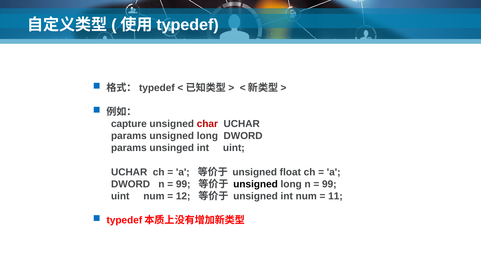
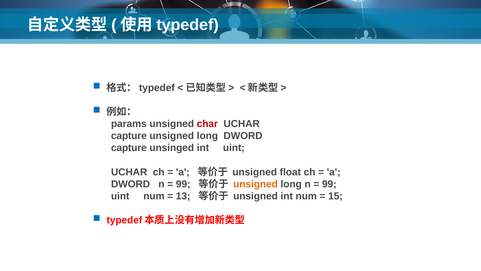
capture: capture -> params
params at (129, 136): params -> capture
params at (129, 148): params -> capture
unsigned at (256, 184) colour: black -> orange
12: 12 -> 13
11: 11 -> 15
